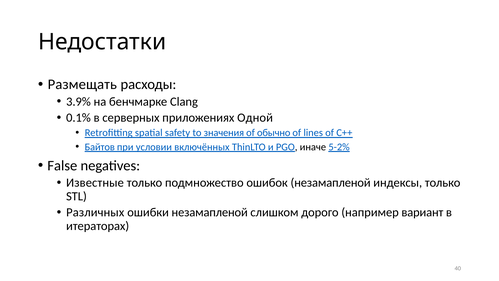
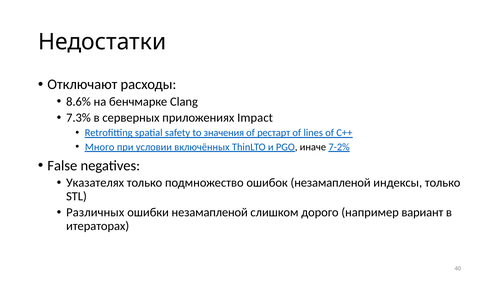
Размещать: Размещать -> Отключают
3.9%: 3.9% -> 8.6%
0.1%: 0.1% -> 7.3%
Одной: Одной -> Impact
обычно: обычно -> рестарт
Байтов: Байтов -> Много
5-2%: 5-2% -> 7-2%
Известные: Известные -> Указателях
